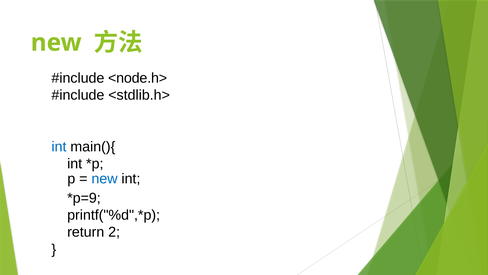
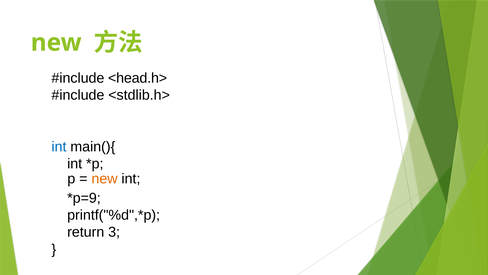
<node.h>: <node.h> -> <head.h>
new at (105, 178) colour: blue -> orange
2: 2 -> 3
